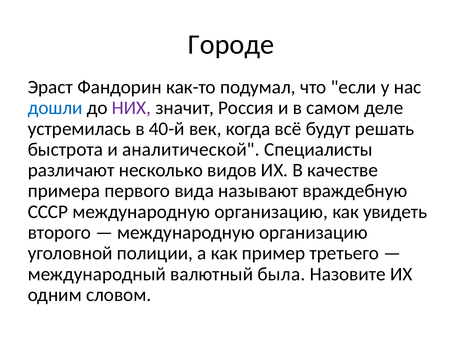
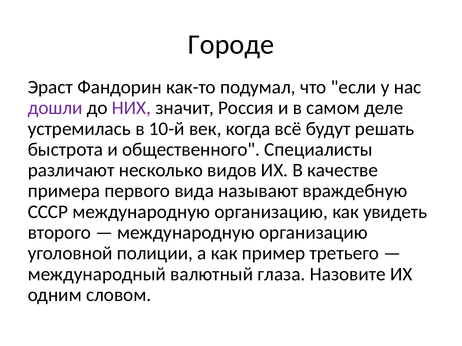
дошли colour: blue -> purple
40-й: 40-й -> 10-й
аналитической: аналитической -> общественного
была: была -> глаза
